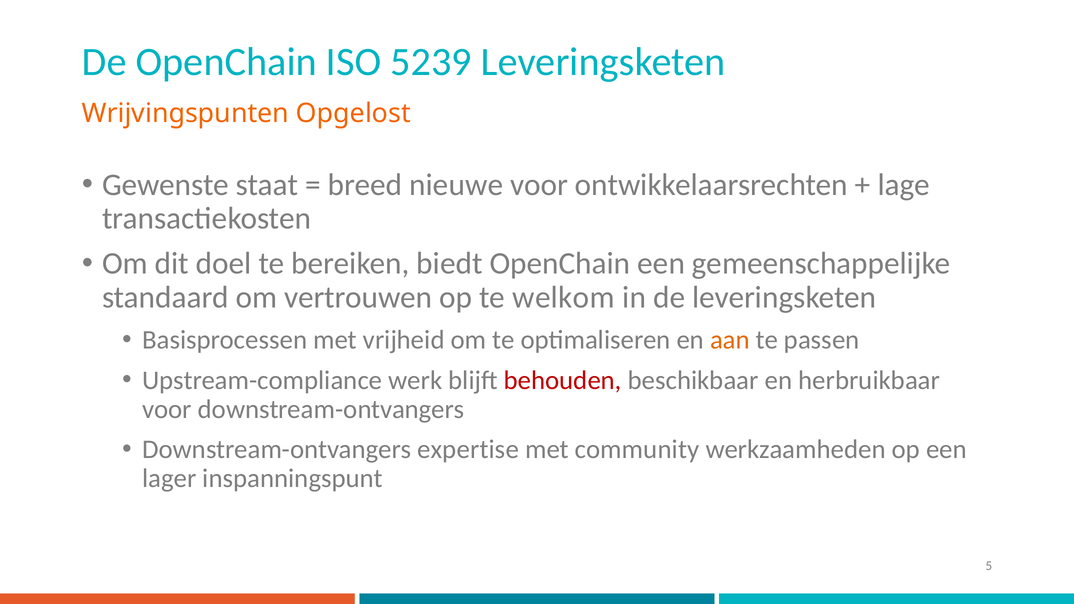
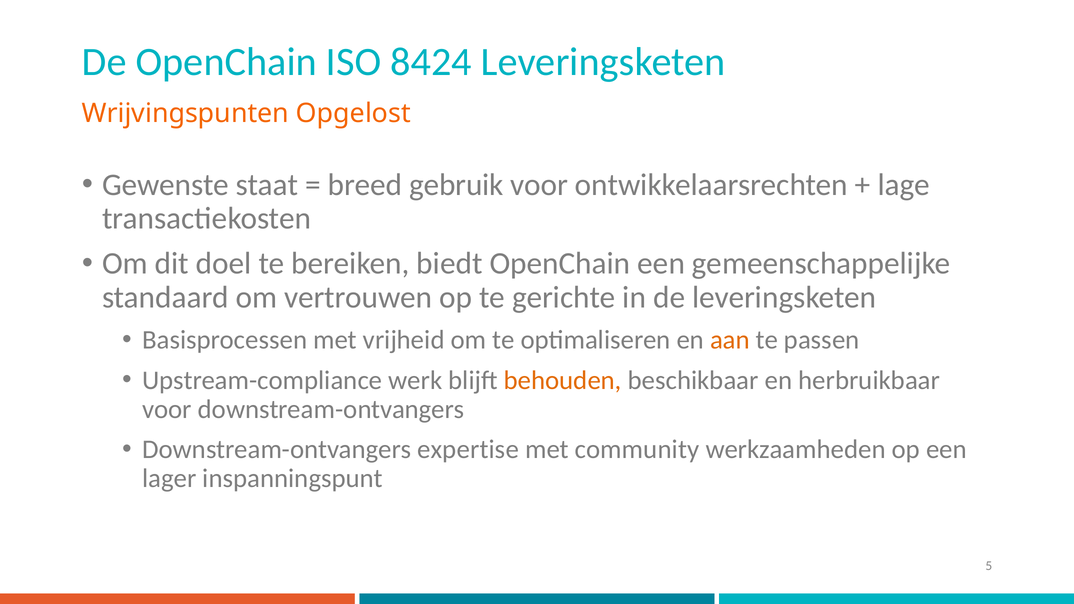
5239: 5239 -> 8424
nieuwe: nieuwe -> gebruik
welkom: welkom -> gerichte
behouden colour: red -> orange
